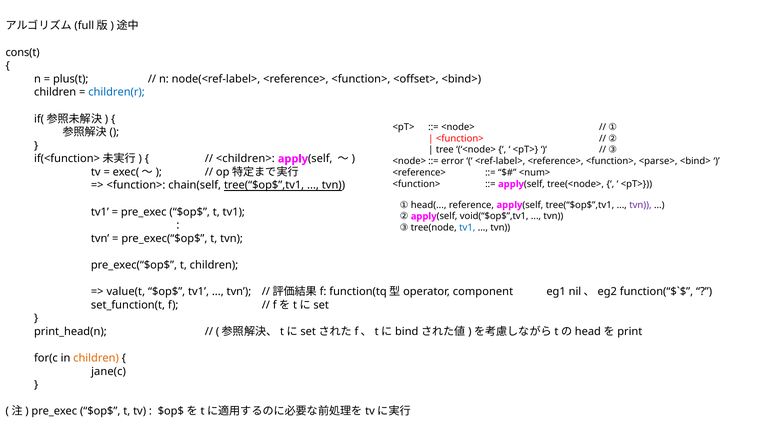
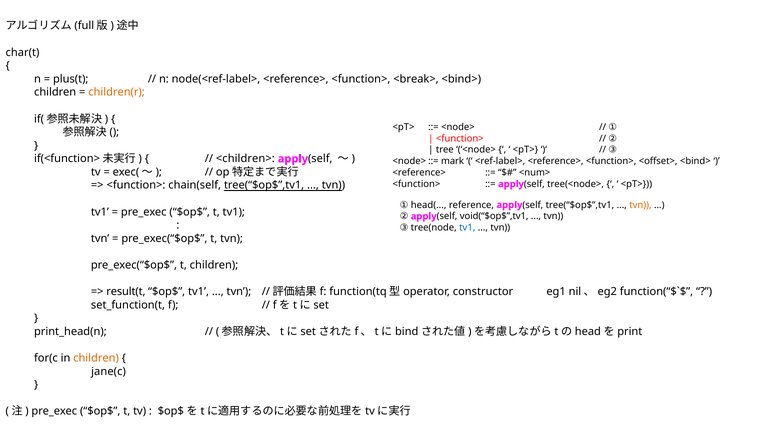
cons(t: cons(t -> char(t
<offset>: <offset> -> <break>
children(r colour: blue -> orange
error: error -> mark
<parse>: <parse> -> <offset>
tvn at (640, 205) colour: purple -> orange
value(t: value(t -> result(t
component: component -> constructor
